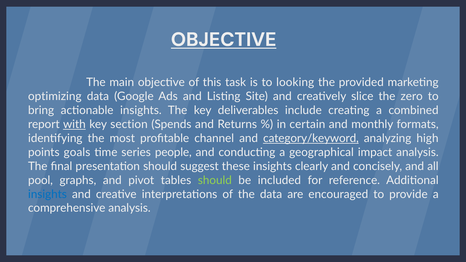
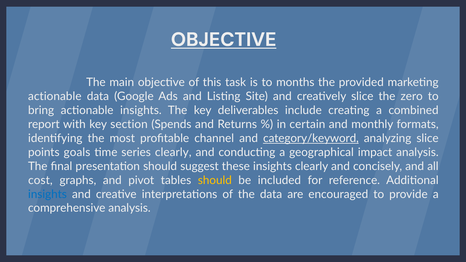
looking: looking -> months
optimizing at (55, 96): optimizing -> actionable
with underline: present -> none
analyzing high: high -> slice
series people: people -> clearly
pool: pool -> cost
should at (215, 180) colour: light green -> yellow
